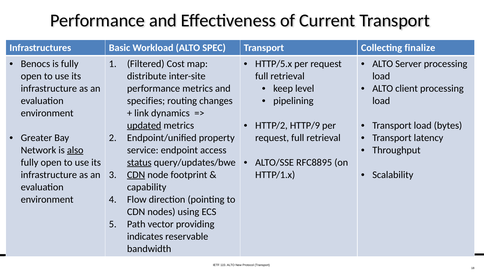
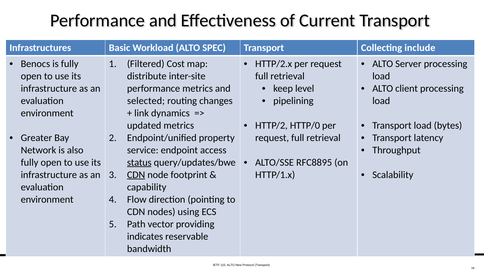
finalize: finalize -> include
HTTP/5.x: HTTP/5.x -> HTTP/2.x
specifies: specifies -> selected
HTTP/9: HTTP/9 -> HTTP/0
updated underline: present -> none
also underline: present -> none
